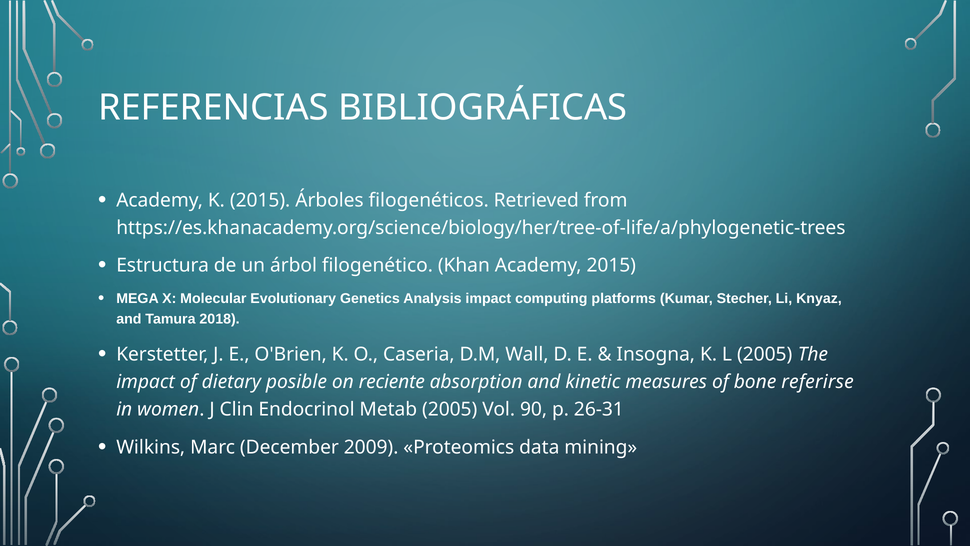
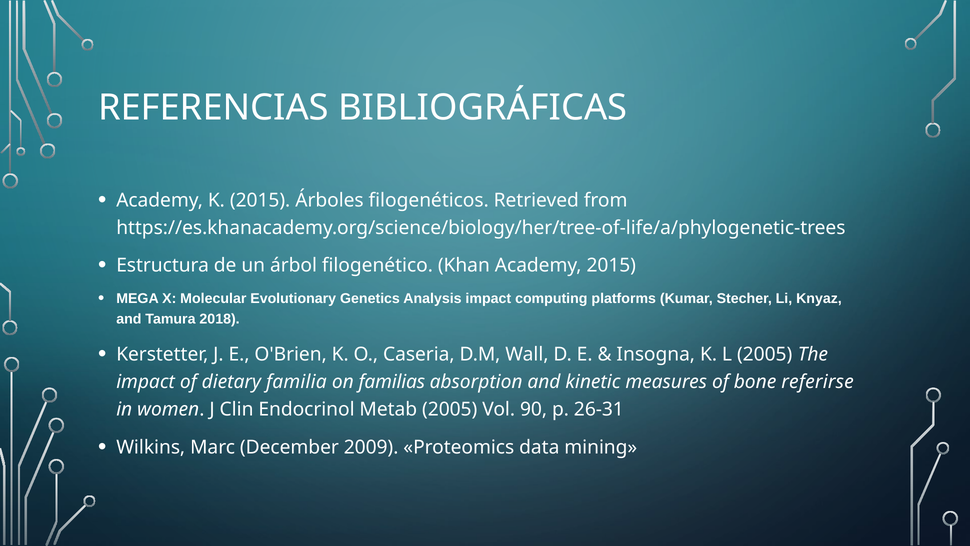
posible: posible -> familia
reciente: reciente -> familias
